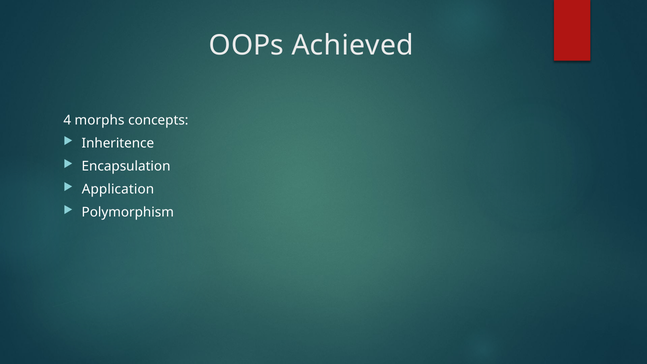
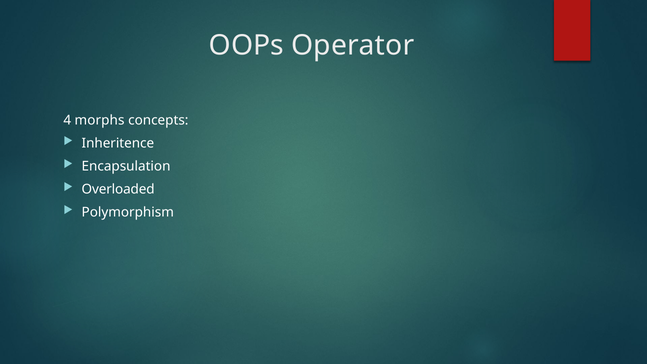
Achieved: Achieved -> Operator
Application: Application -> Overloaded
